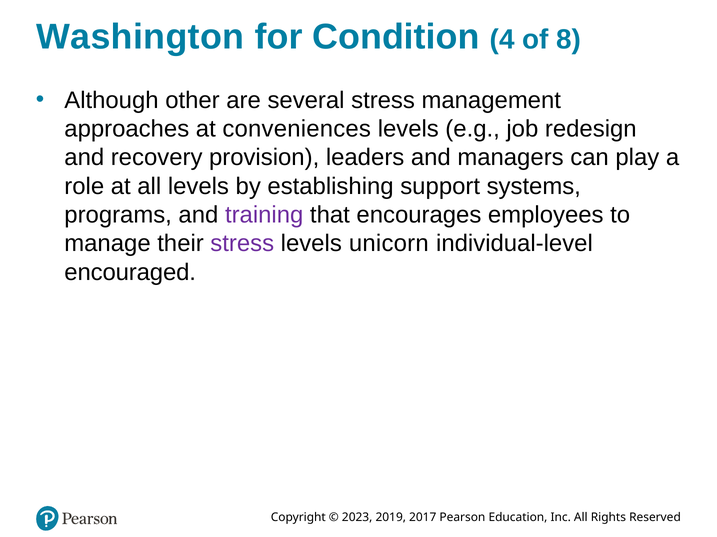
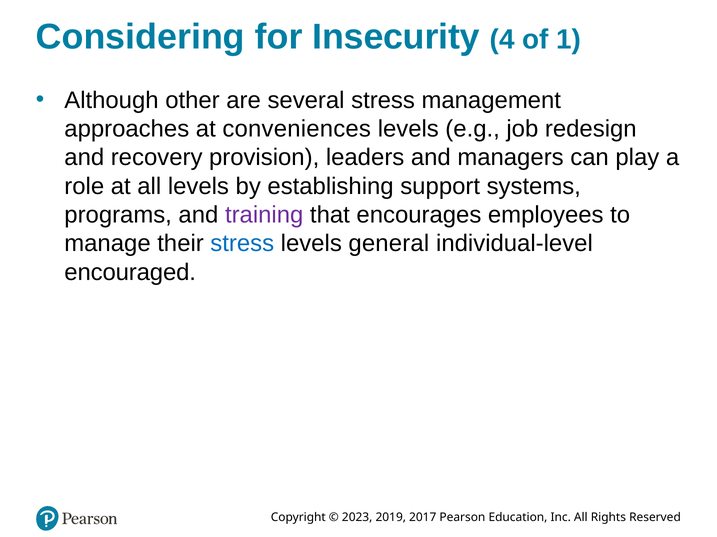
Washington: Washington -> Considering
Condition: Condition -> Insecurity
8: 8 -> 1
stress at (242, 244) colour: purple -> blue
unicorn: unicorn -> general
